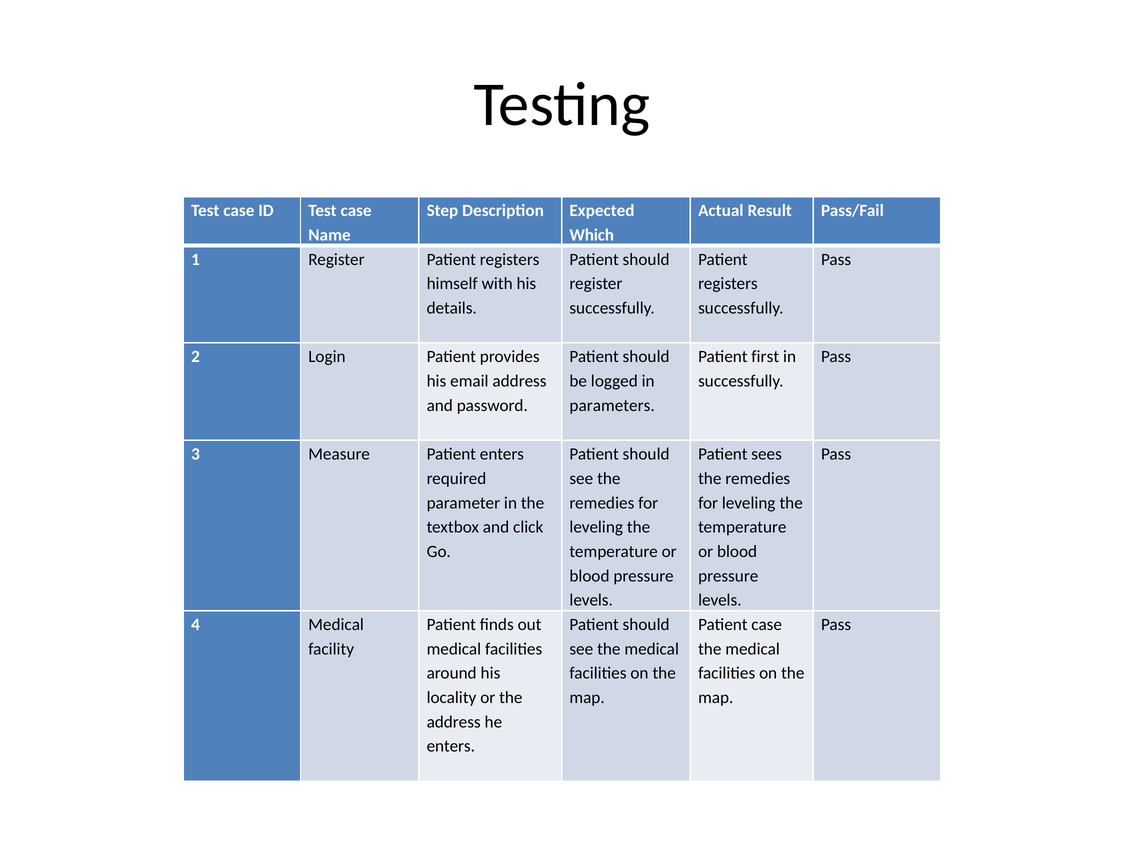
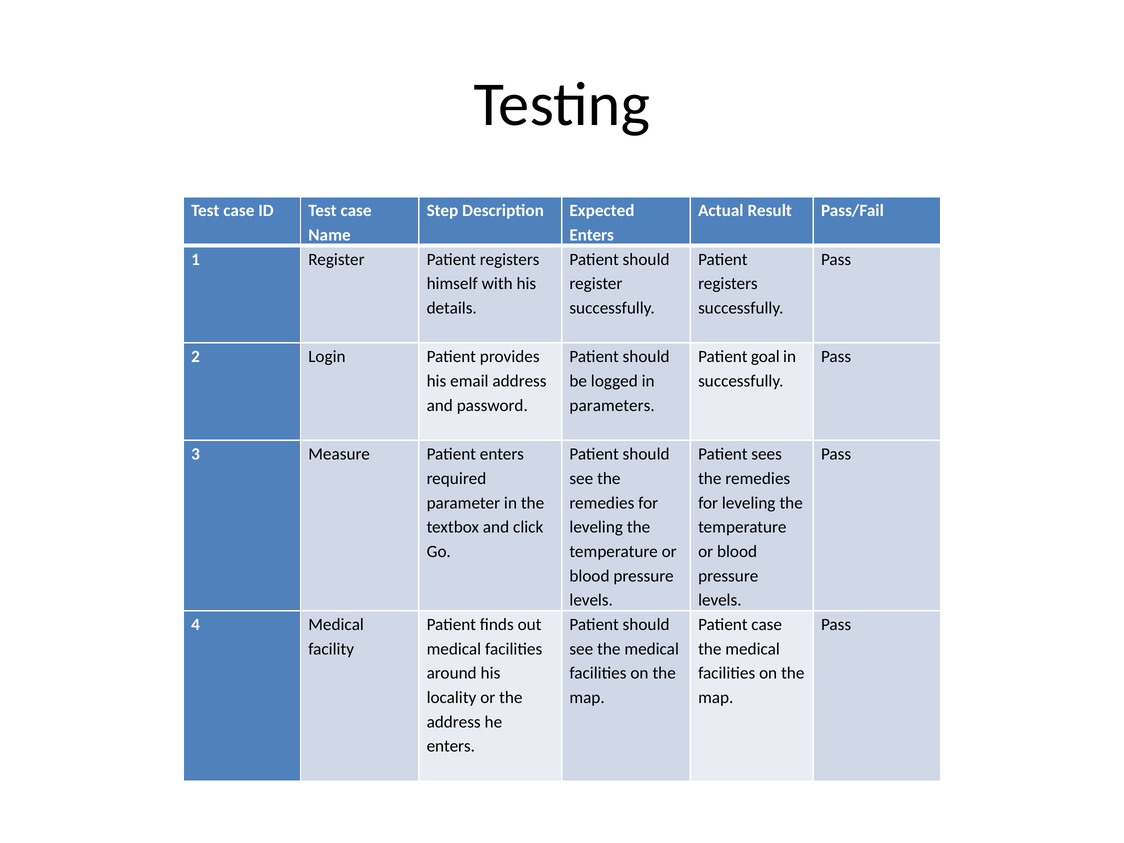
Which at (592, 235): Which -> Enters
first: first -> goal
